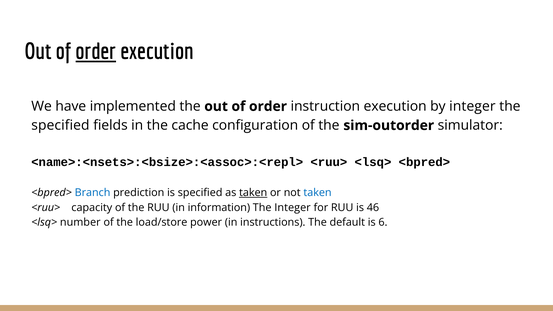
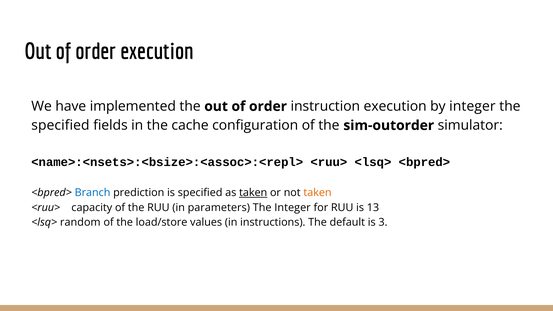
order at (96, 52) underline: present -> none
taken at (318, 193) colour: blue -> orange
information: information -> parameters
46: 46 -> 13
number: number -> random
power: power -> values
6: 6 -> 3
